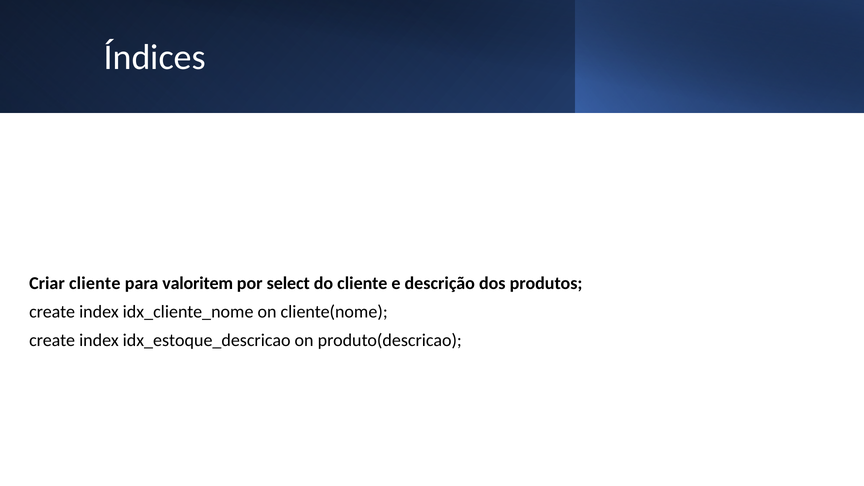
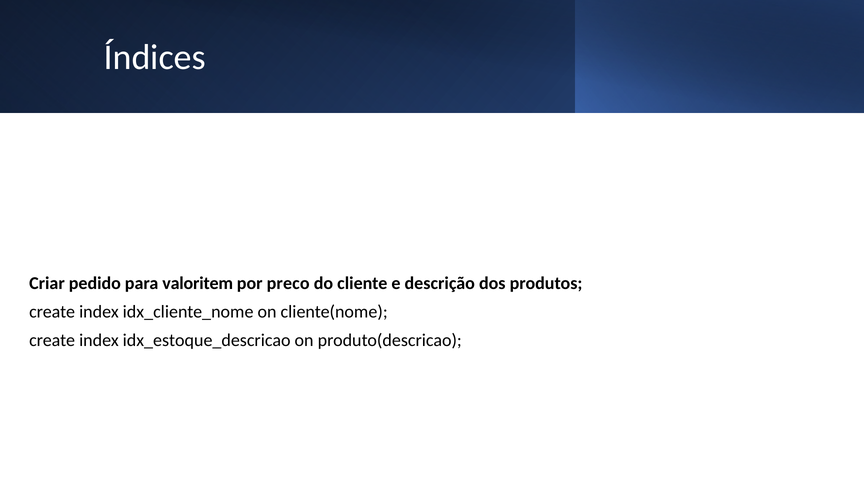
Criar cliente: cliente -> pedido
select: select -> preco
